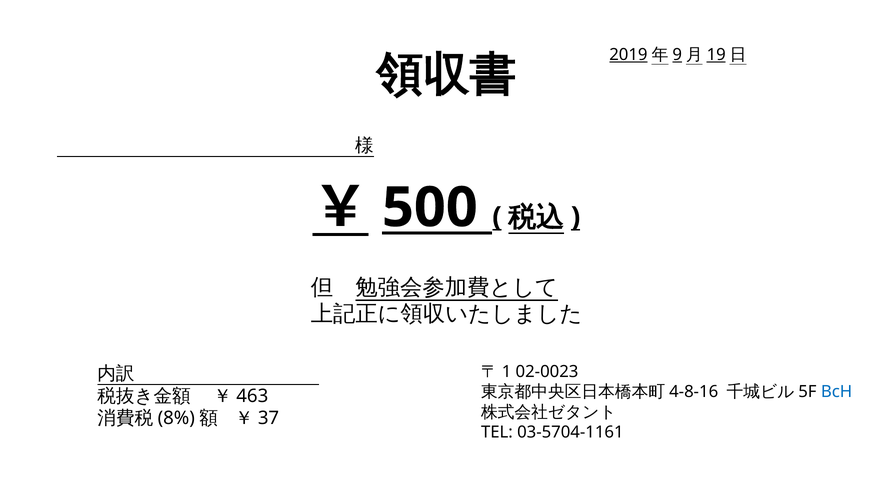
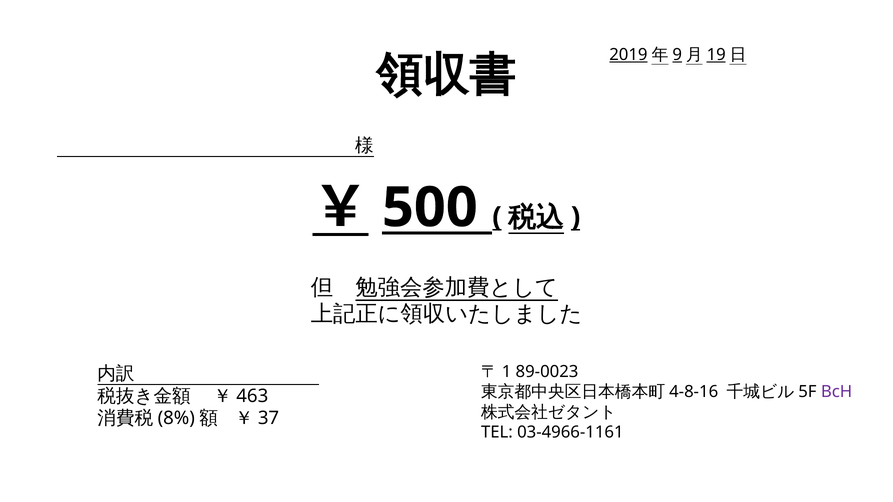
02-0023: 02-0023 -> 89-0023
BcH colour: blue -> purple
03-5704-1161: 03-5704-1161 -> 03-4966-1161
